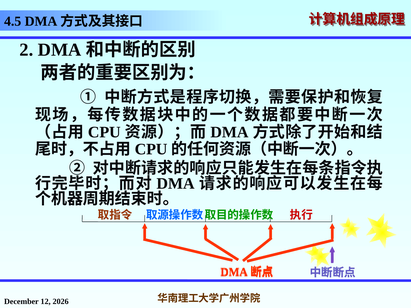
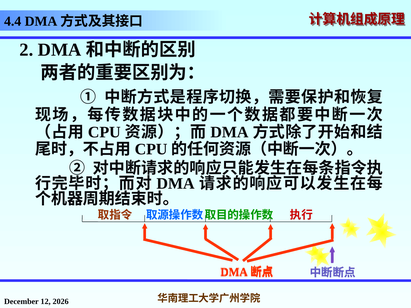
4.5: 4.5 -> 4.4
